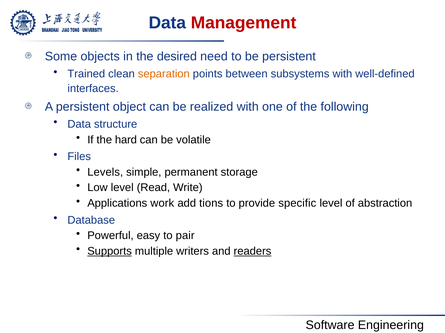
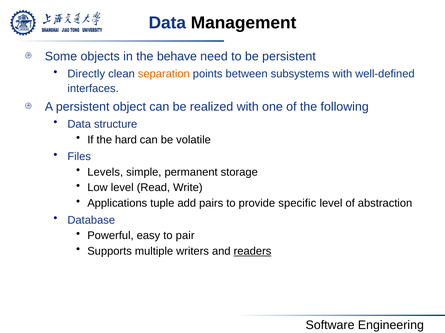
Management colour: red -> black
desired: desired -> behave
Trained: Trained -> Directly
work: work -> tuple
tions: tions -> pairs
Supports underline: present -> none
